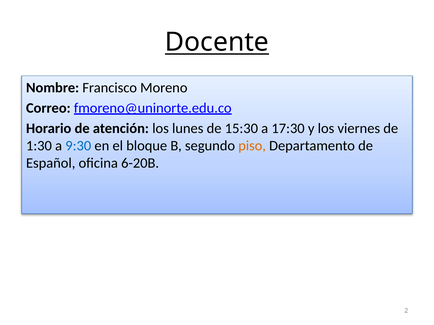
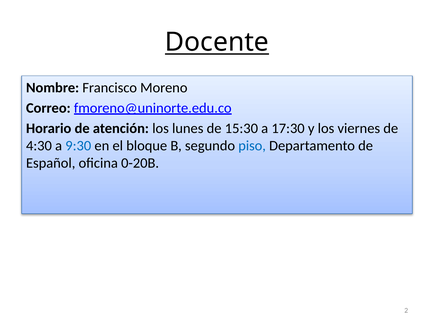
1:30: 1:30 -> 4:30
piso colour: orange -> blue
6-20B: 6-20B -> 0-20B
